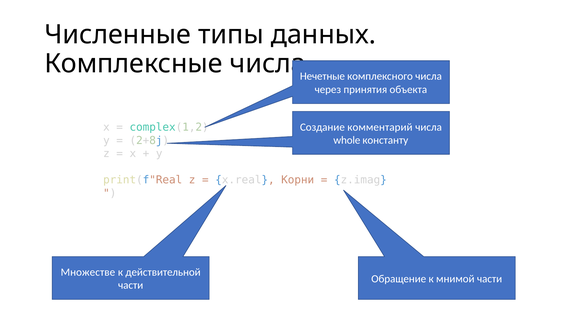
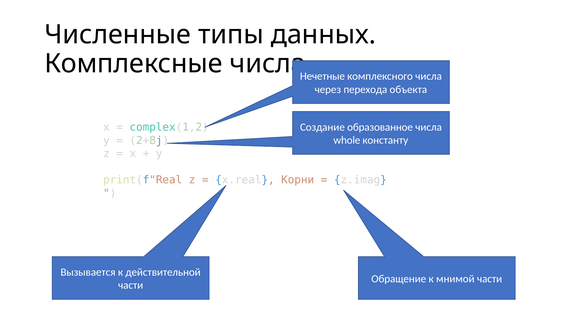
принятия: принятия -> перехода
комментарий: комментарий -> образованное
Множестве: Множестве -> Вызывается
